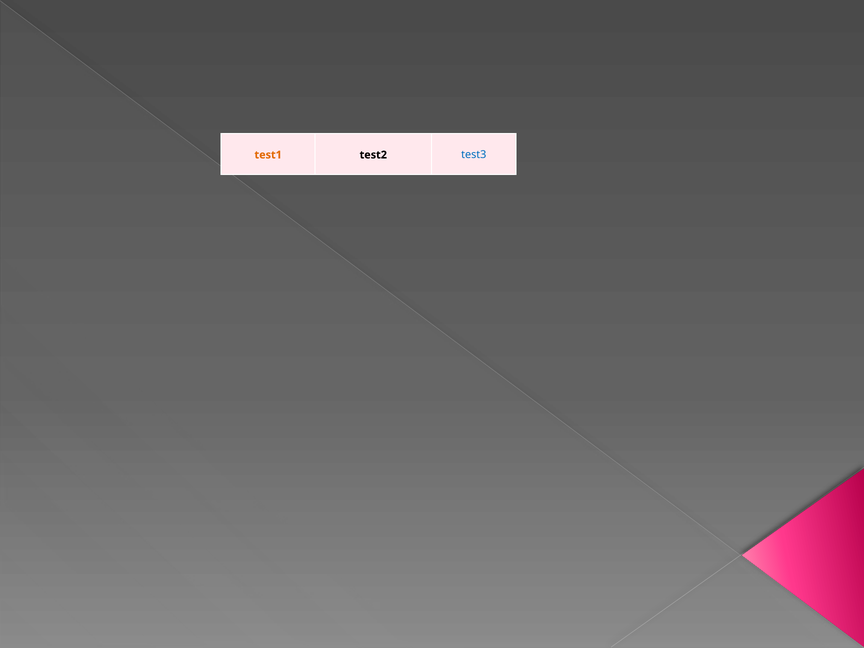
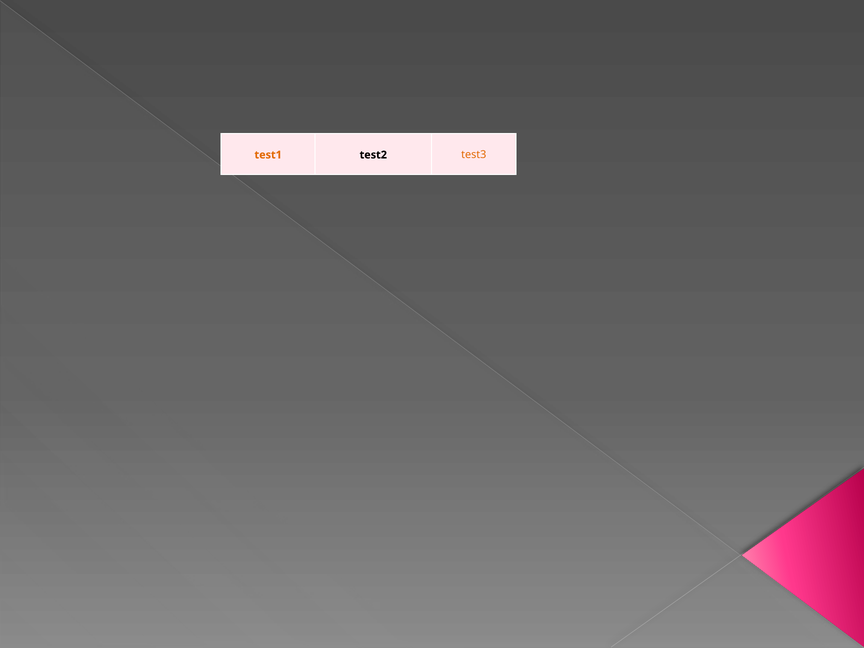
test3 colour: blue -> orange
